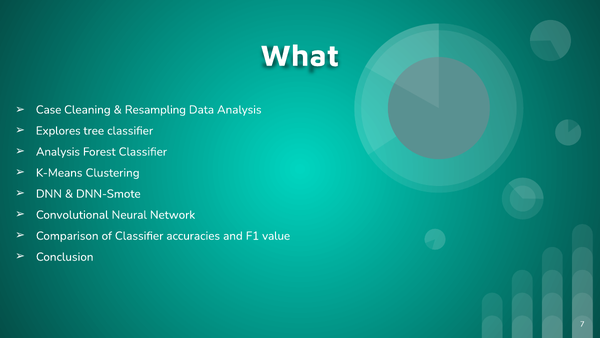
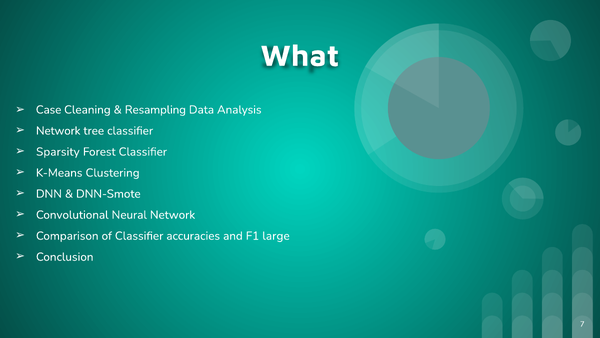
Explores at (58, 131): Explores -> Network
Analysis at (58, 152): Analysis -> Sparsity
value: value -> large
